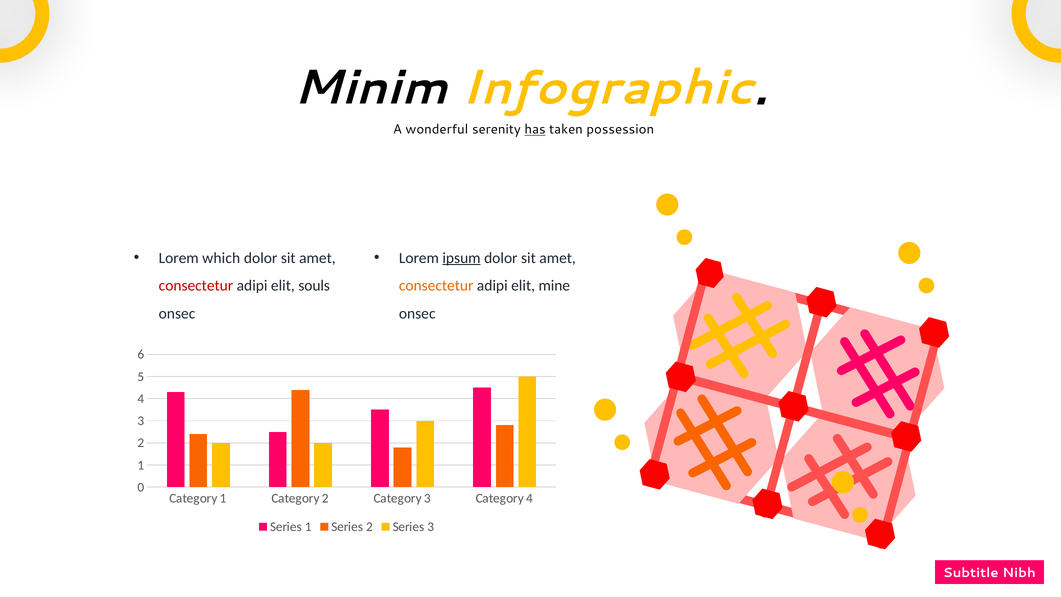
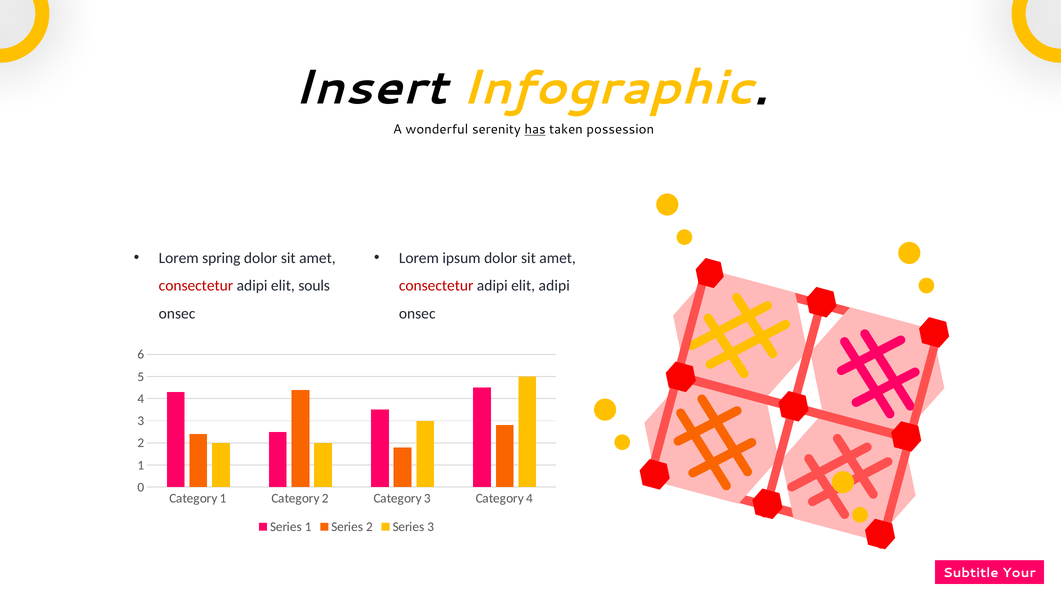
Minim: Minim -> Insert
which: which -> spring
ipsum underline: present -> none
consectetur at (436, 286) colour: orange -> red
elit mine: mine -> adipi
Nibh: Nibh -> Your
